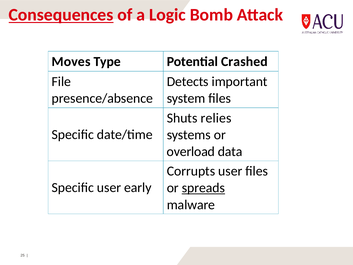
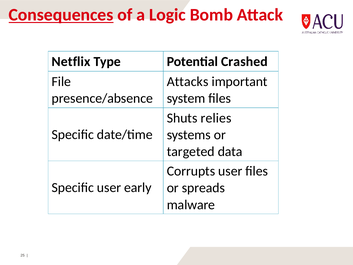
Moves: Moves -> Netflix
Detects: Detects -> Attacks
overload: overload -> targeted
spreads underline: present -> none
